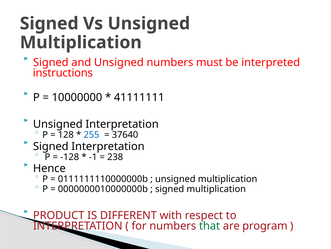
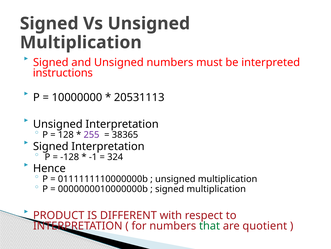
41111111: 41111111 -> 20531113
255 colour: blue -> purple
37640: 37640 -> 38365
238: 238 -> 324
program: program -> quotient
